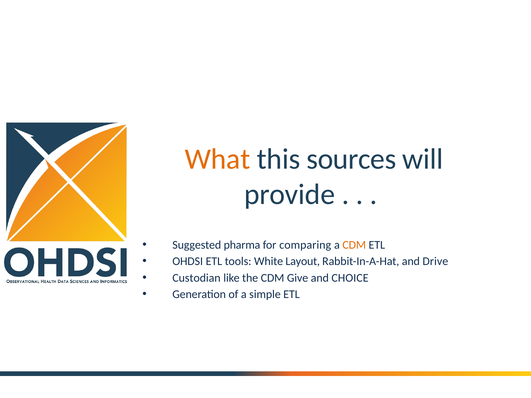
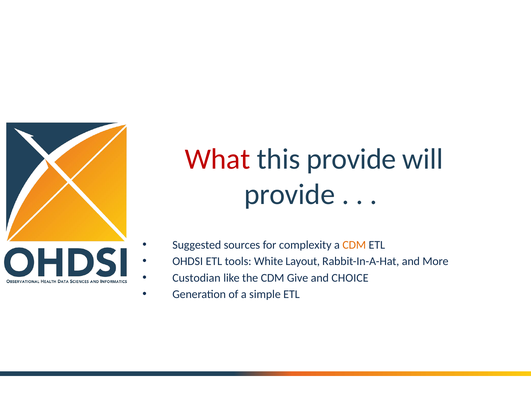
What colour: orange -> red
this sources: sources -> provide
pharma: pharma -> sources
comparing: comparing -> complexity
Drive: Drive -> More
